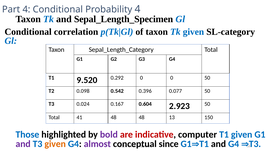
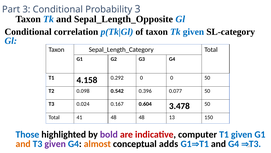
Part 4: 4 -> 3
Probability 4: 4 -> 3
Sepal_Length_Specimen: Sepal_Length_Specimen -> Sepal_Length_Opposite
9.520: 9.520 -> 4.158
2.923: 2.923 -> 3.478
and at (23, 143) colour: purple -> orange
given at (55, 143) colour: orange -> purple
almost colour: purple -> orange
since: since -> adds
